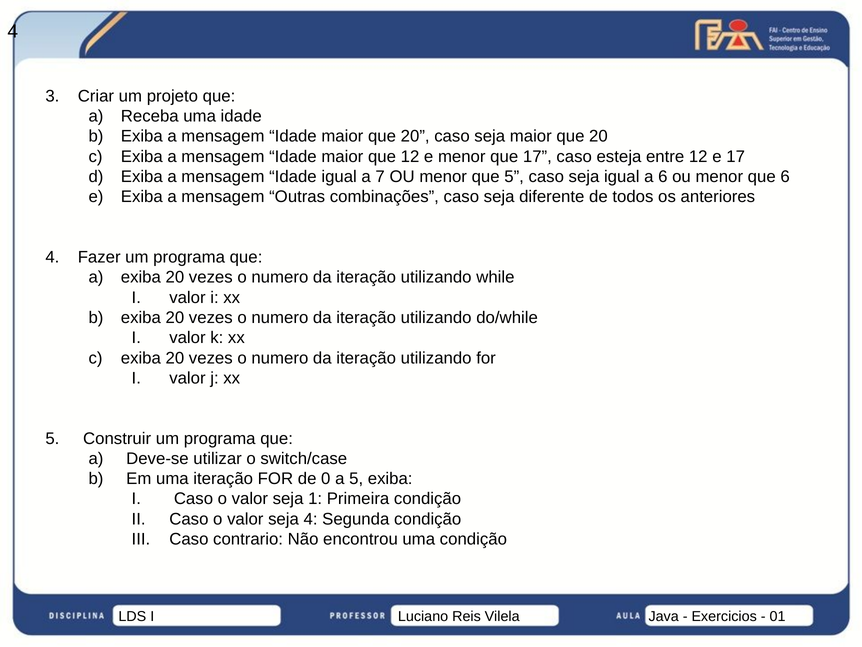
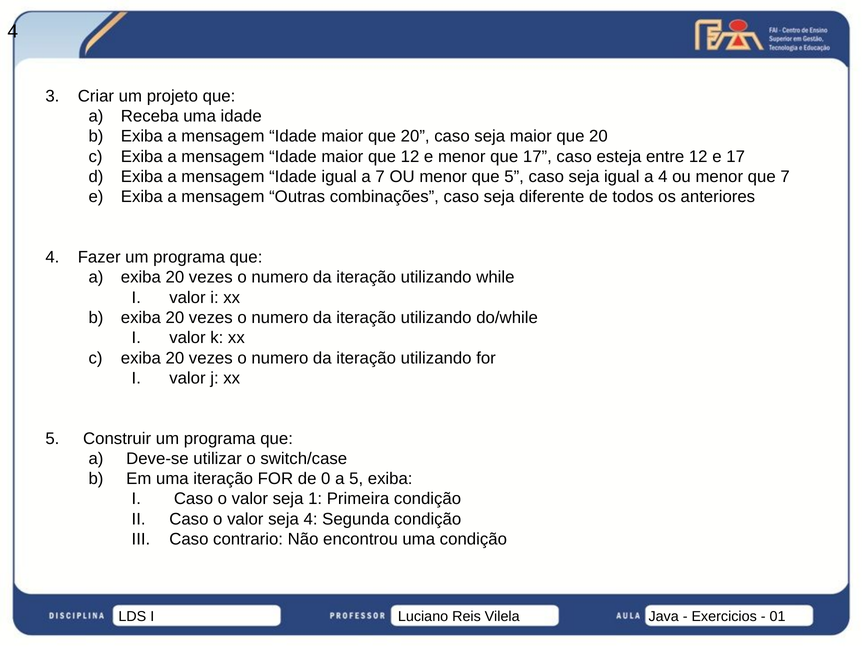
a 6: 6 -> 4
que 6: 6 -> 7
